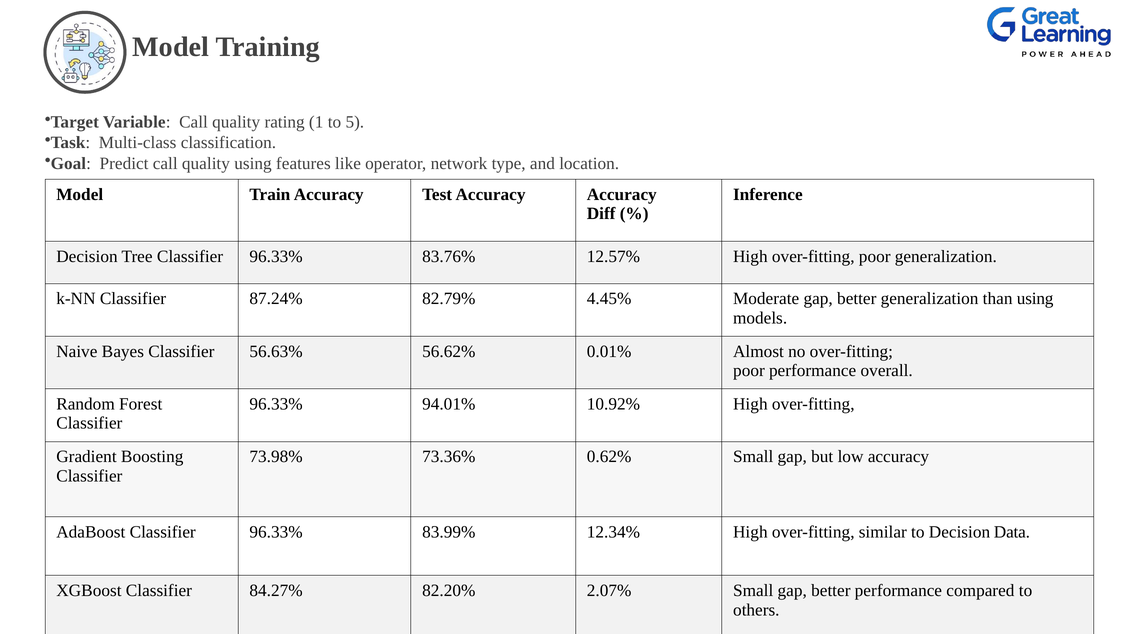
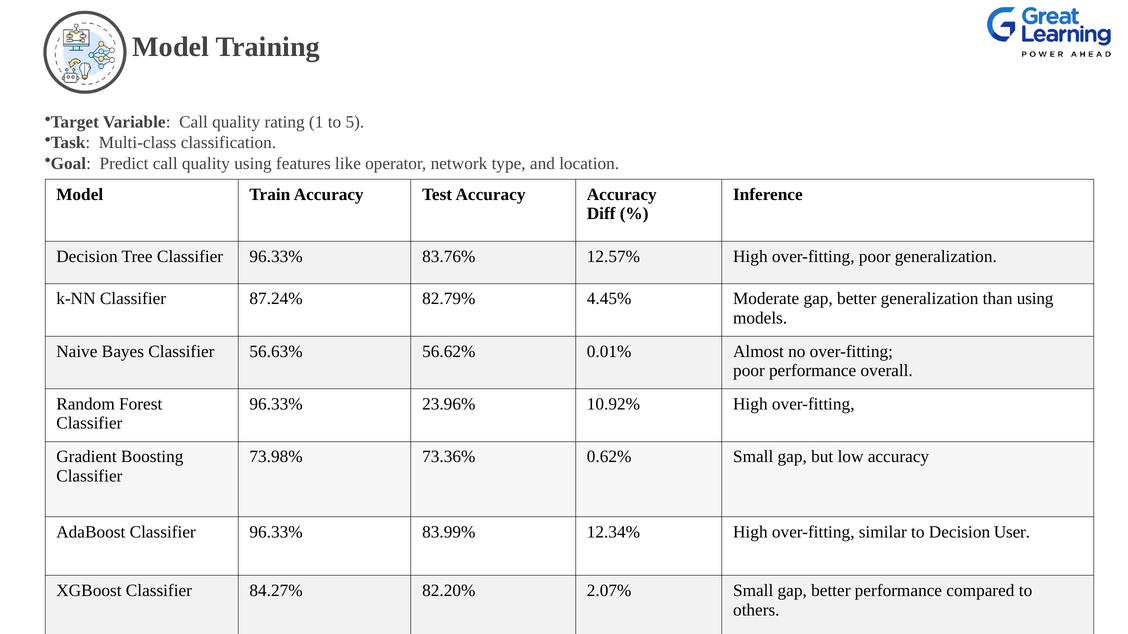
94.01%: 94.01% -> 23.96%
Data: Data -> User
